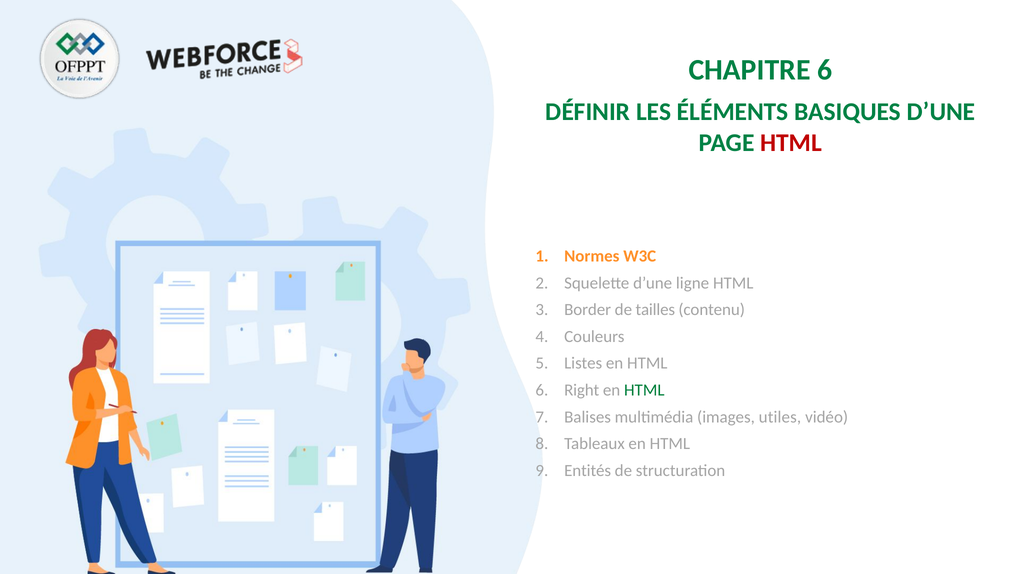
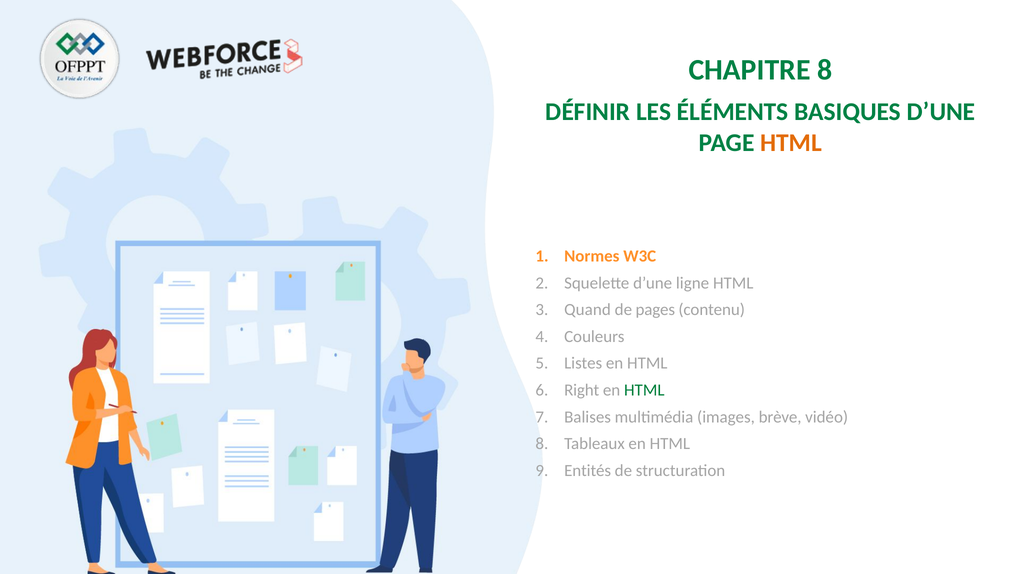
CHAPITRE 6: 6 -> 8
HTML at (791, 143) colour: red -> orange
Border: Border -> Quand
tailles: tailles -> pages
utiles: utiles -> brève
